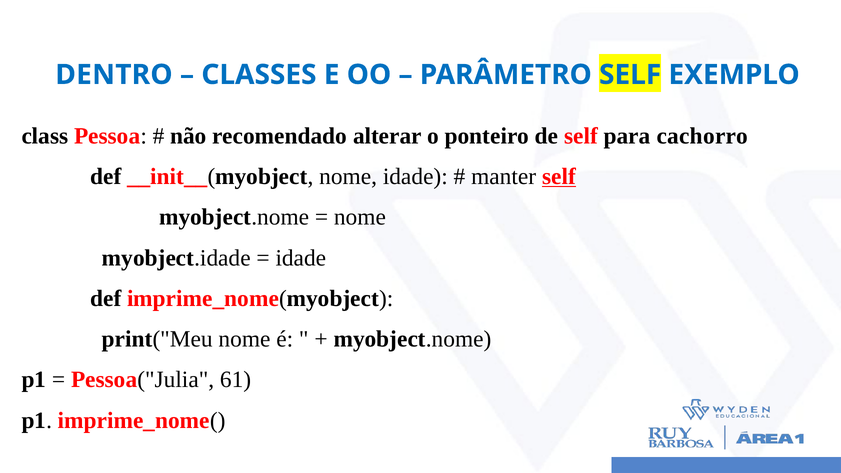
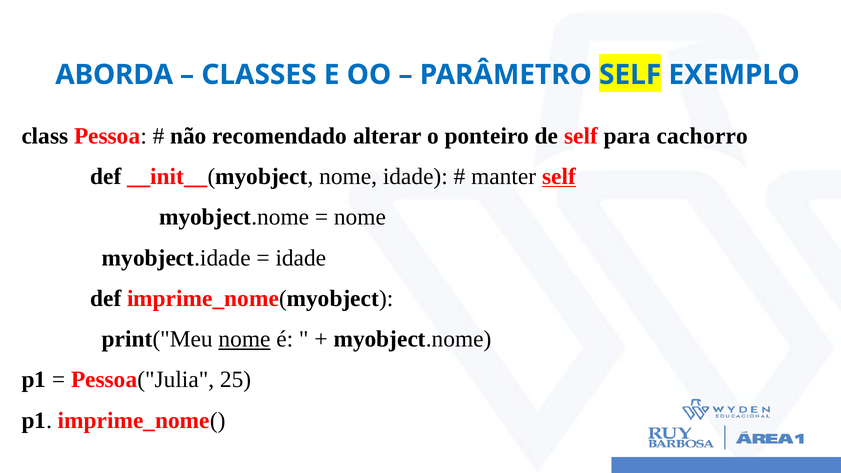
DENTRO: DENTRO -> ABORDA
nome at (244, 339) underline: none -> present
61: 61 -> 25
